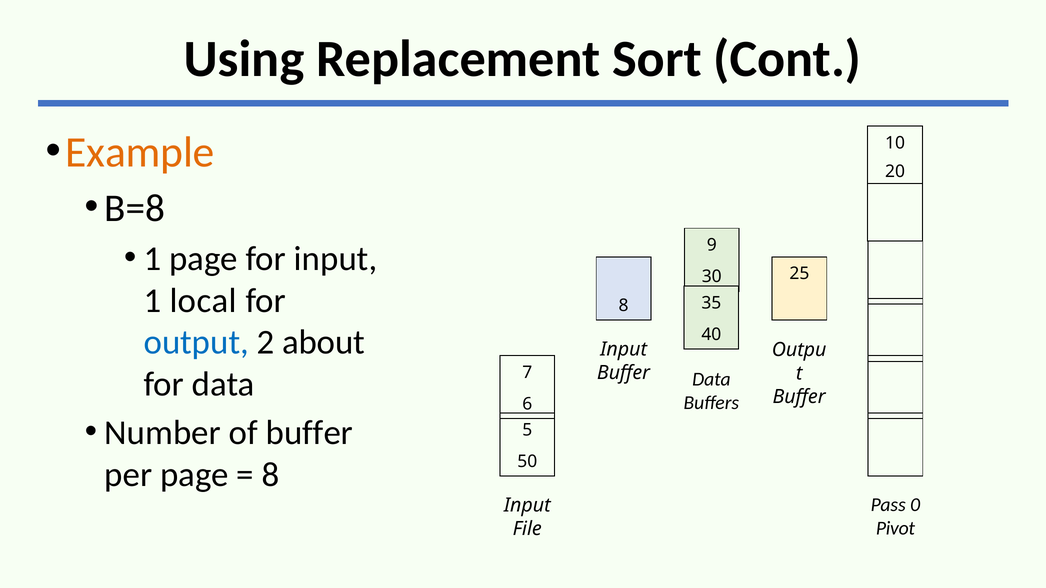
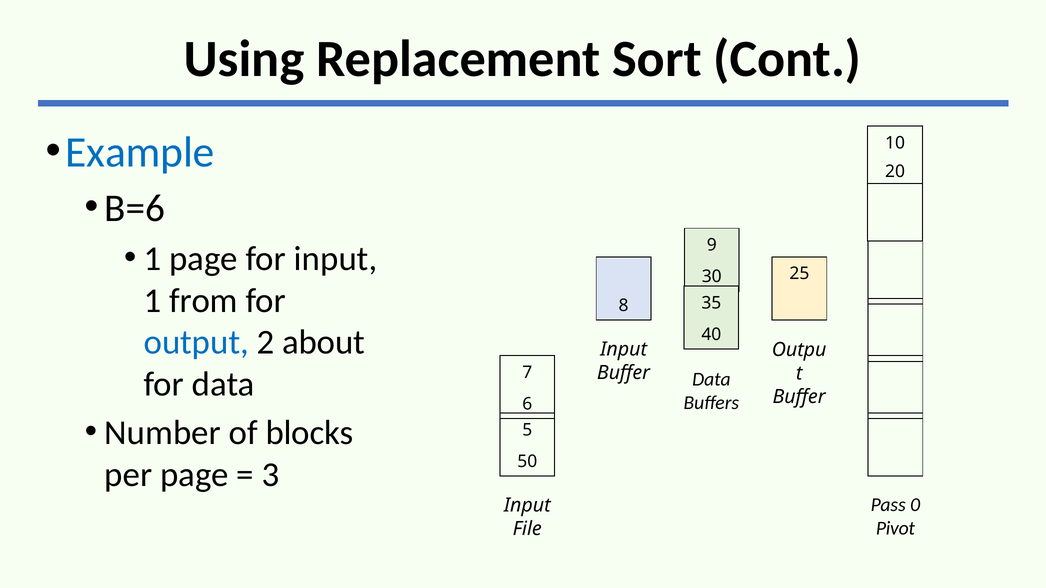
Example colour: orange -> blue
B=8: B=8 -> B=6
local: local -> from
of buffer: buffer -> blocks
8 at (271, 475): 8 -> 3
